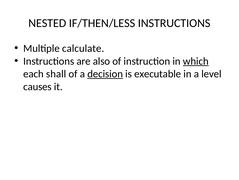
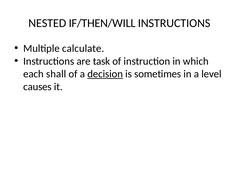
IF/THEN/LESS: IF/THEN/LESS -> IF/THEN/WILL
also: also -> task
which underline: present -> none
executable: executable -> sometimes
